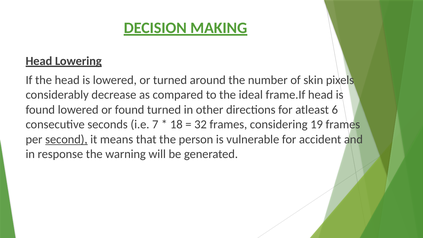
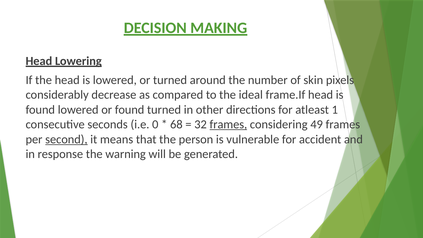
6: 6 -> 1
7: 7 -> 0
18: 18 -> 68
frames at (228, 124) underline: none -> present
19: 19 -> 49
